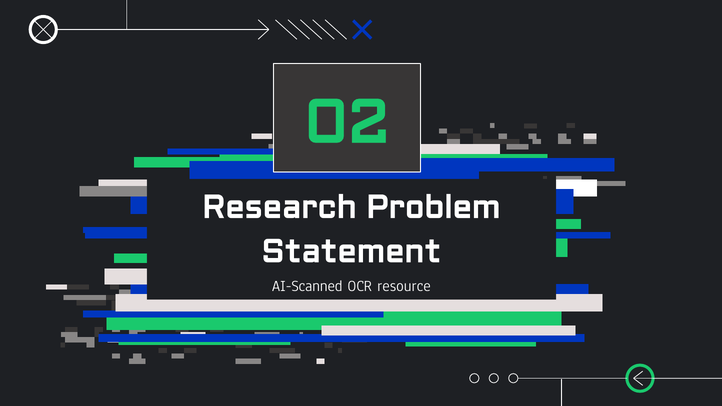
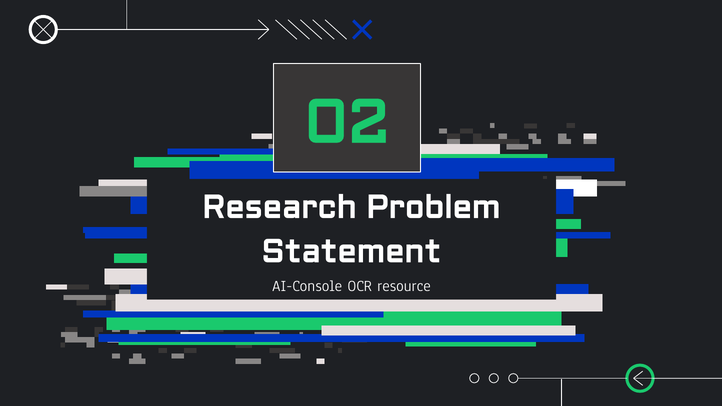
AI-Scanned: AI-Scanned -> AI-Console
